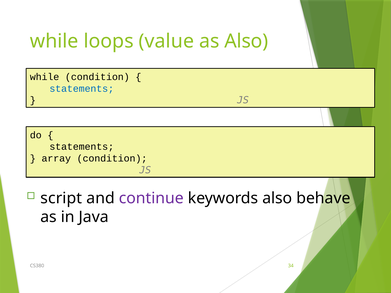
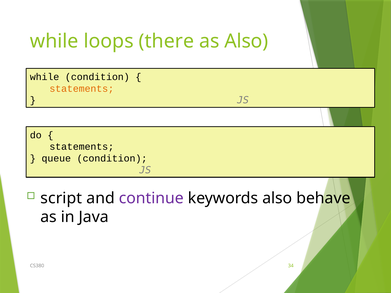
value: value -> there
statements at (82, 89) colour: blue -> orange
array: array -> queue
